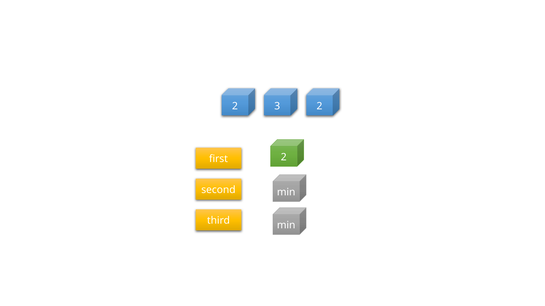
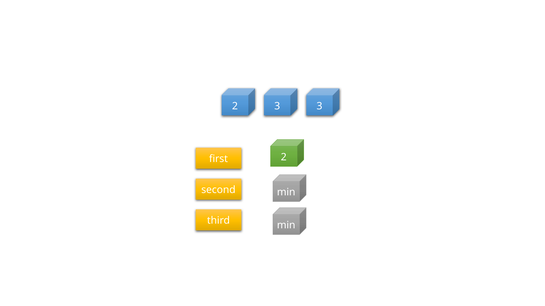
3 2: 2 -> 3
